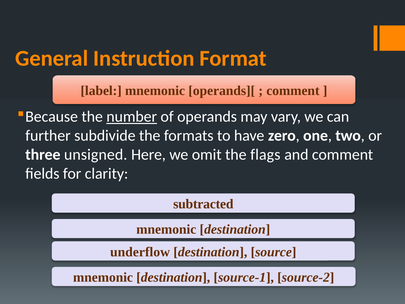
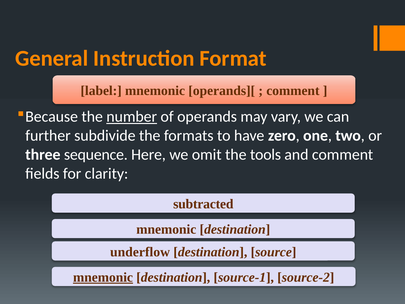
unsigned: unsigned -> sequence
flags: flags -> tools
mnemonic at (103, 277) underline: none -> present
